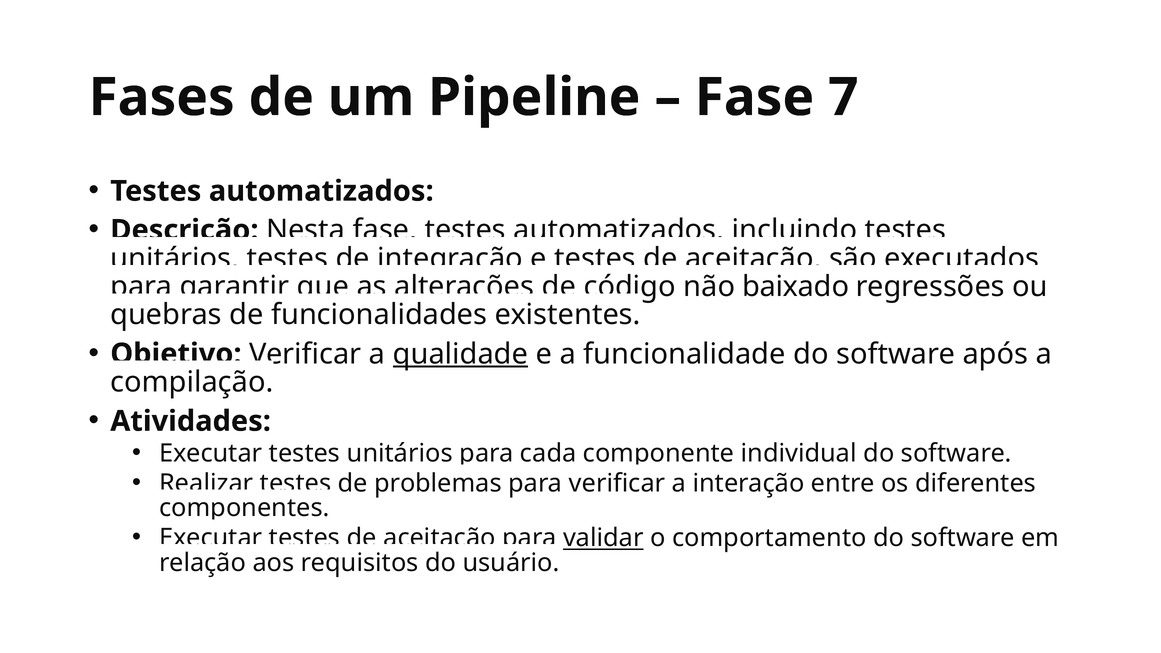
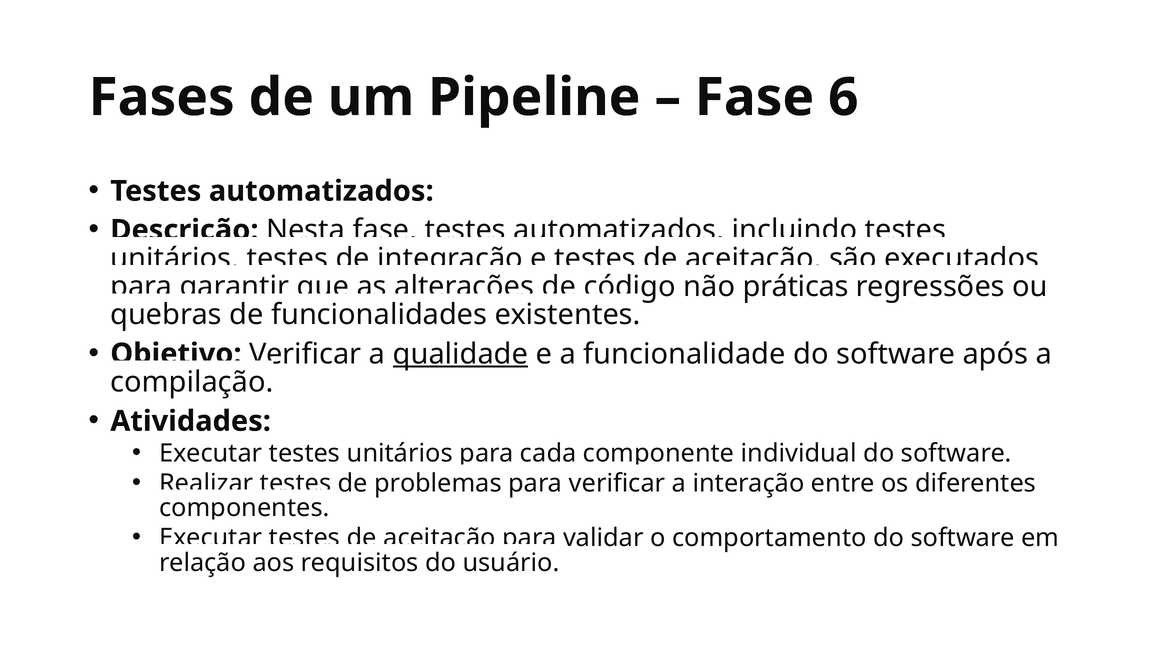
7: 7 -> 6
baixado: baixado -> práticas
validar underline: present -> none
